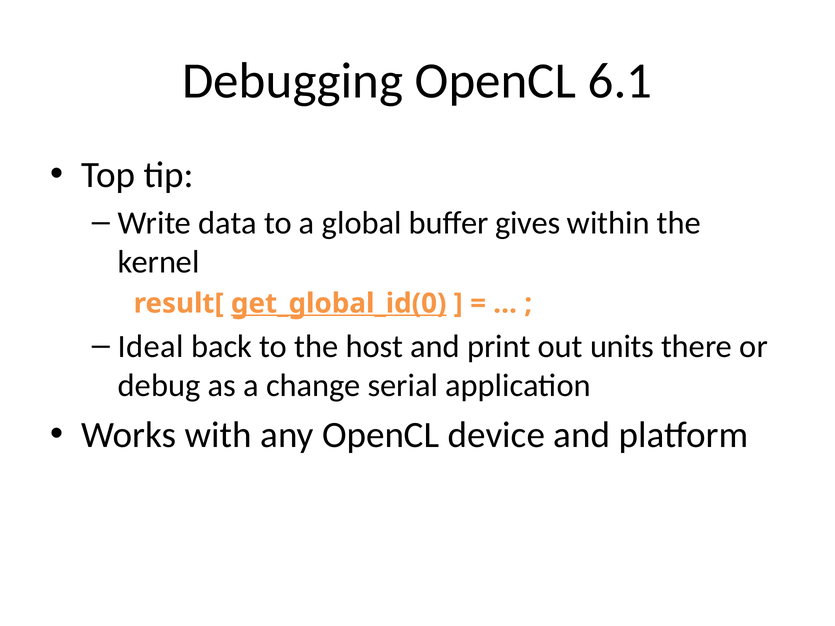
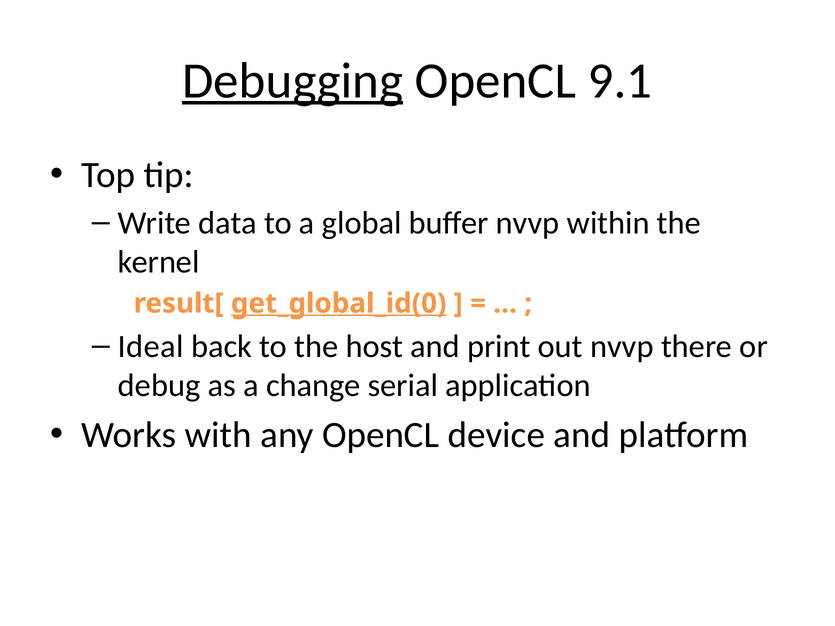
Debugging underline: none -> present
6.1: 6.1 -> 9.1
buffer gives: gives -> nvvp
out units: units -> nvvp
